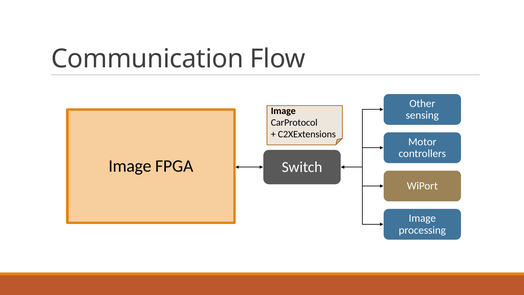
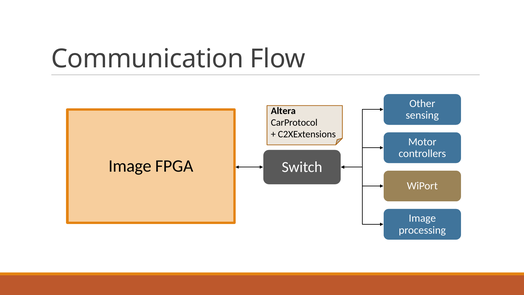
Image at (283, 111): Image -> Altera
